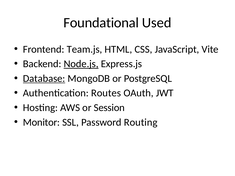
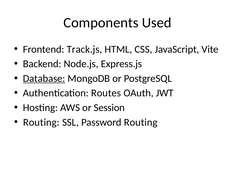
Foundational: Foundational -> Components
Team.js: Team.js -> Track.js
Node.js underline: present -> none
Monitor at (41, 122): Monitor -> Routing
